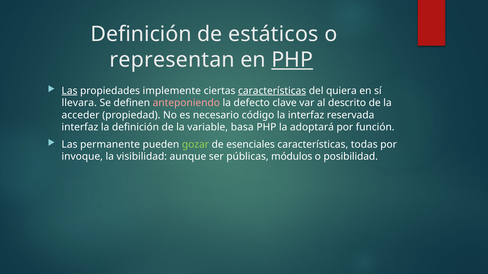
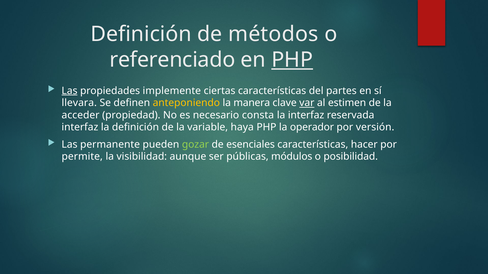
estáticos: estáticos -> métodos
representan: representan -> referenciado
características at (272, 91) underline: present -> none
quiera: quiera -> partes
anteponiendo colour: pink -> yellow
defecto: defecto -> manera
var underline: none -> present
descrito: descrito -> estimen
código: código -> consta
basa: basa -> haya
adoptará: adoptará -> operador
función: función -> versión
todas: todas -> hacer
invoque: invoque -> permite
